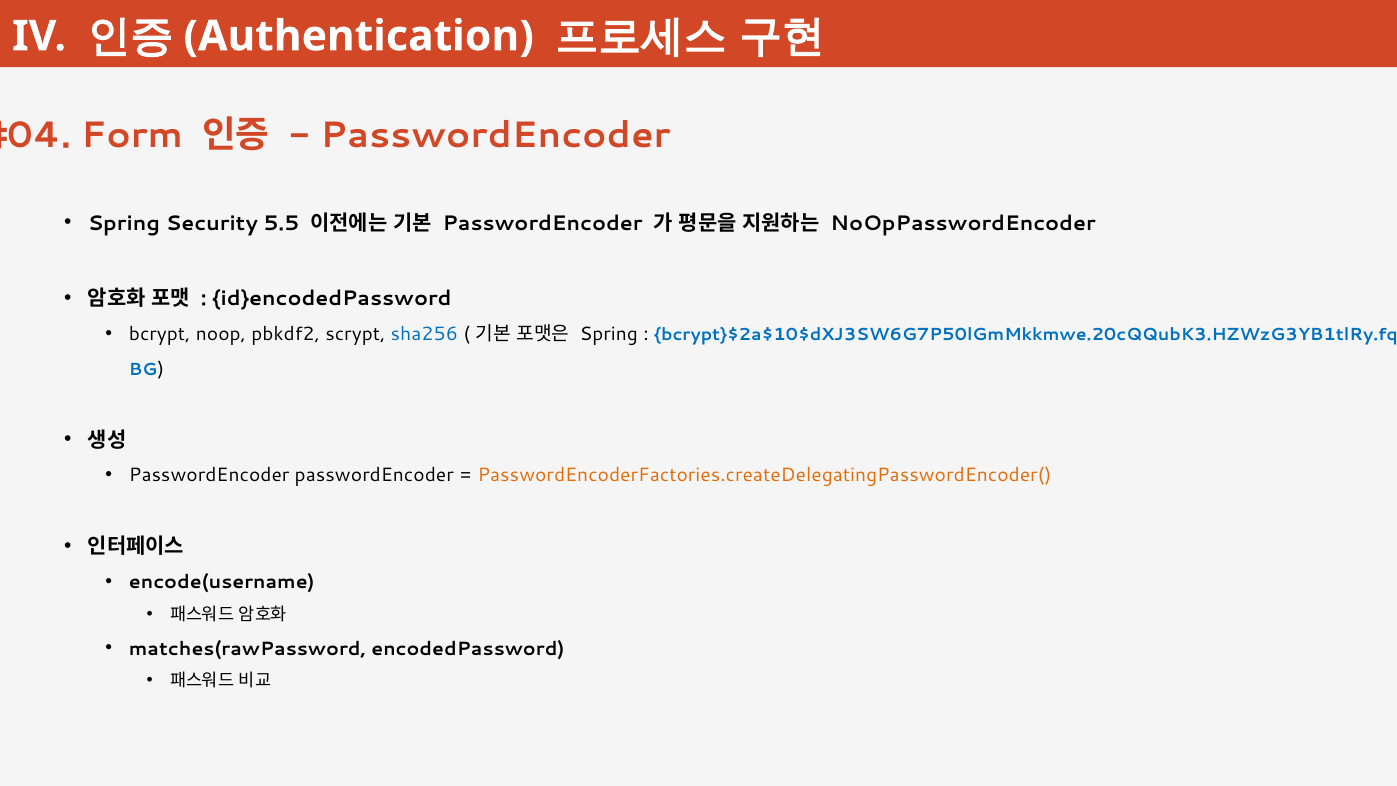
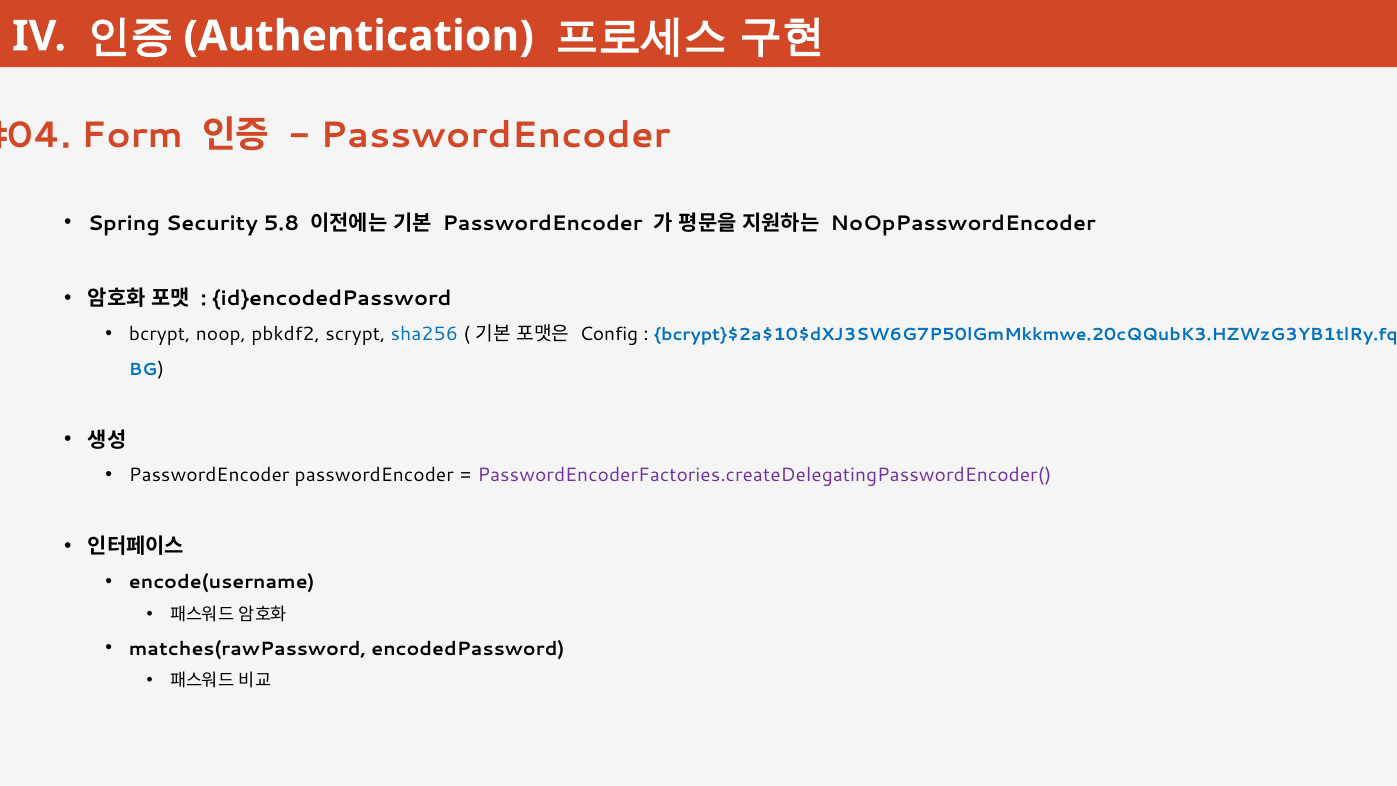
5.5: 5.5 -> 5.8
Spring at (609, 334): Spring -> Config
PasswordEncoderFactories.createDelegatingPasswordEncoder( colour: orange -> purple
